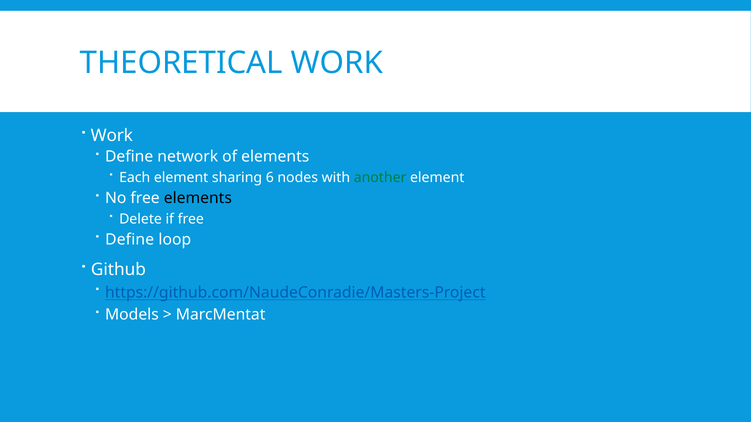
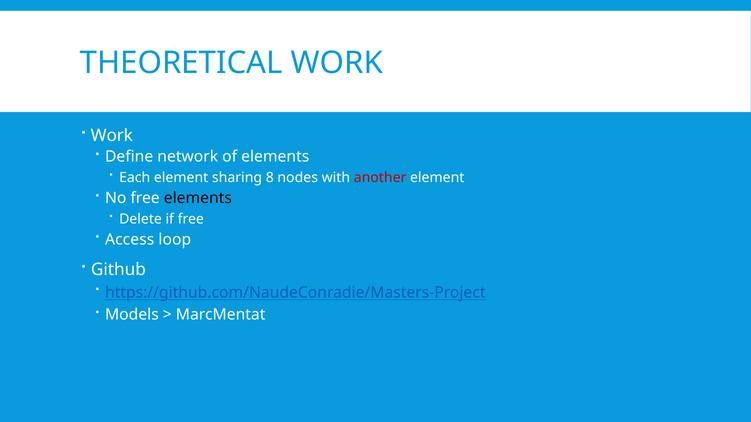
6: 6 -> 8
another colour: green -> red
Define at (130, 240): Define -> Access
